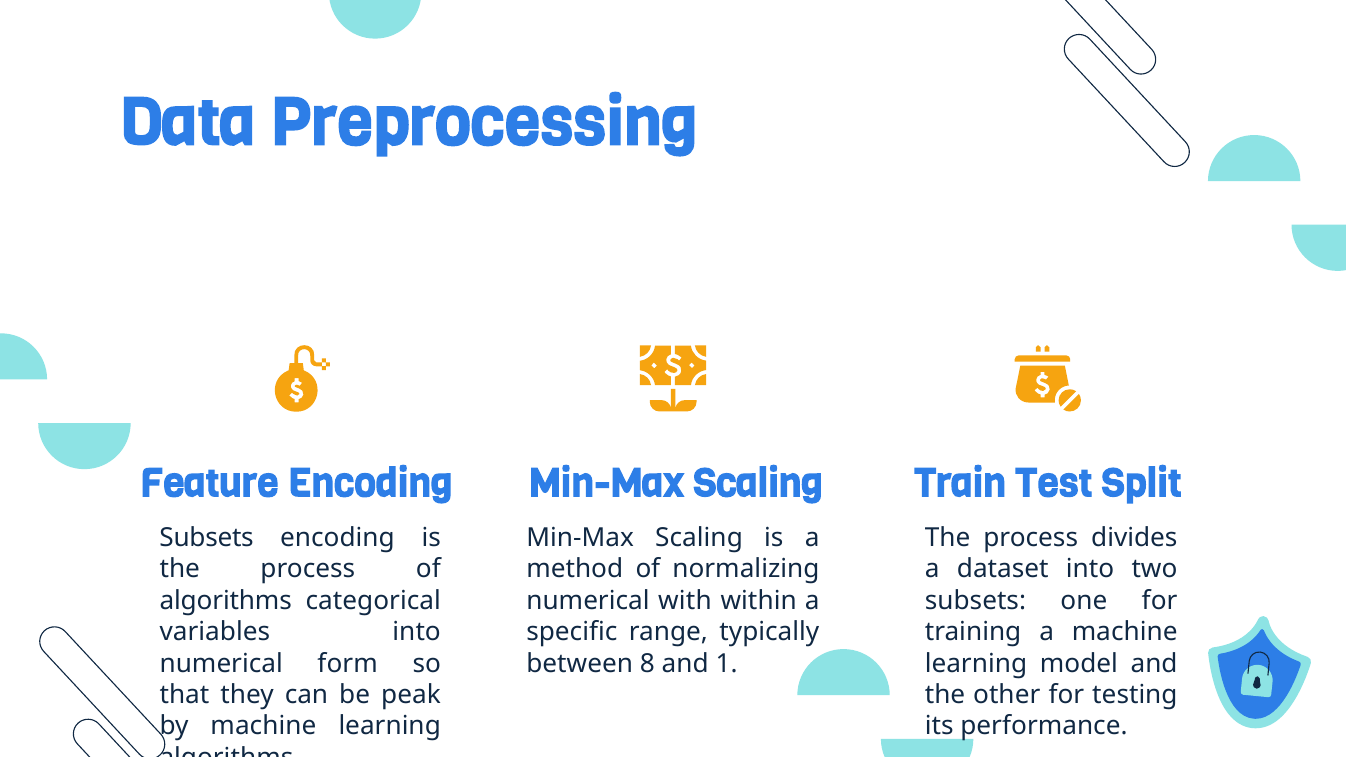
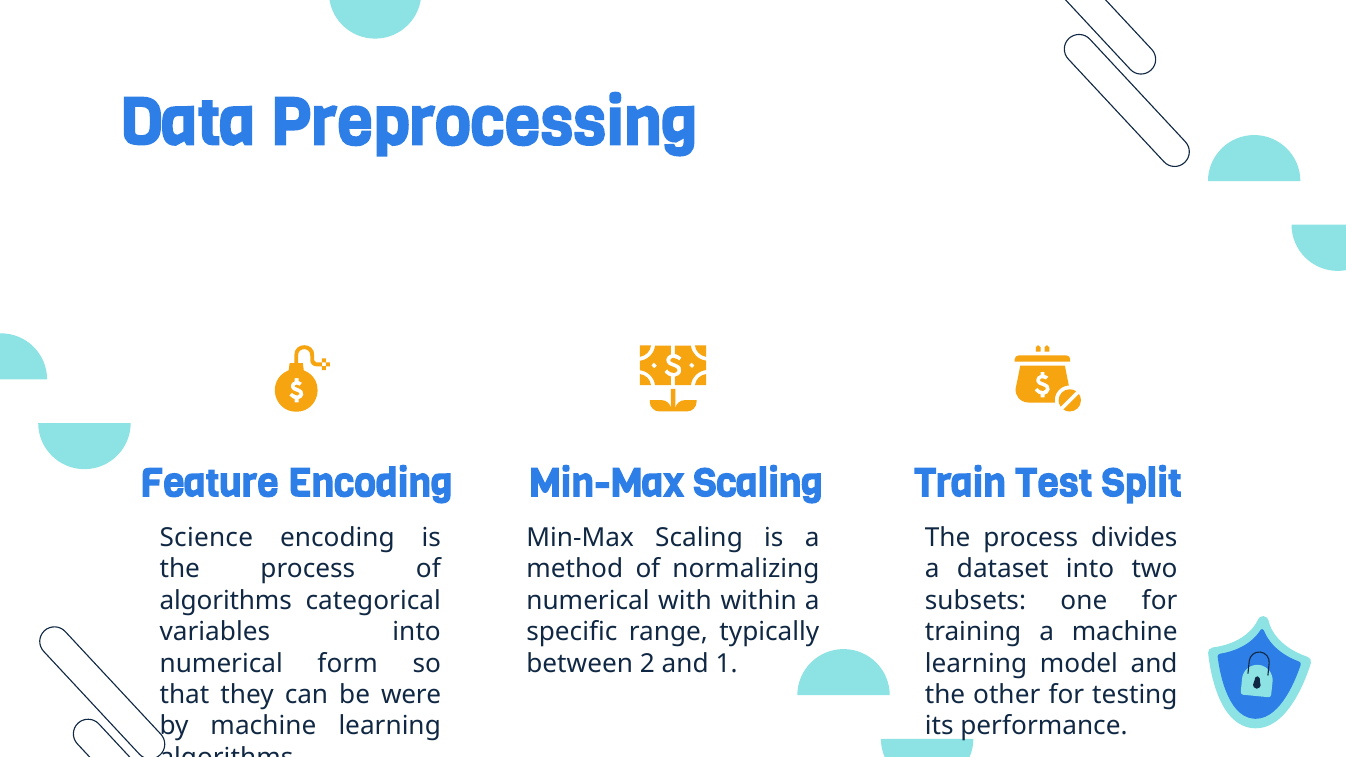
Subsets at (207, 538): Subsets -> Science
8: 8 -> 2
peak: peak -> were
